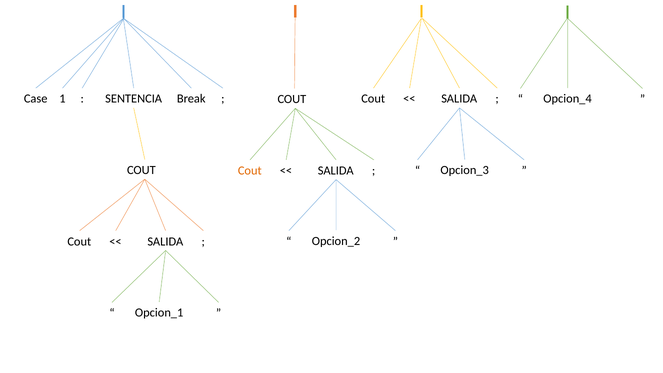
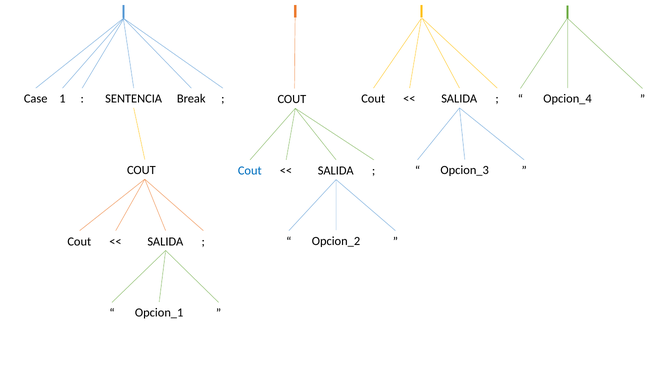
Cout at (250, 171) colour: orange -> blue
